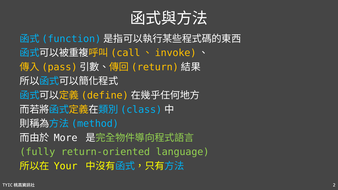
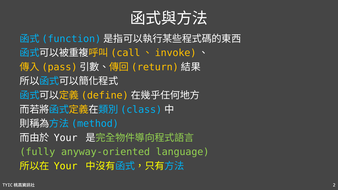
More at (66, 138): More -> Your
return-oriented: return-oriented -> anyway-oriented
